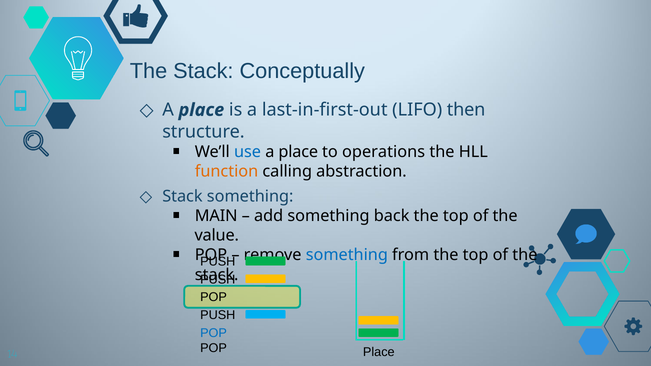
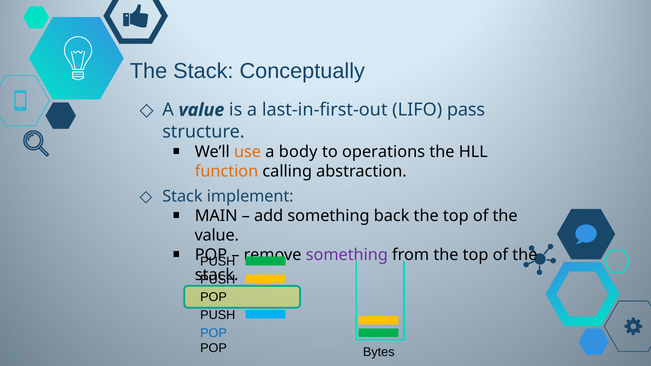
place at (201, 110): place -> value
then: then -> pass
use colour: blue -> orange
place at (298, 152): place -> body
Stack something: something -> implement
something at (347, 255) colour: blue -> purple
14 Place: Place -> Bytes
